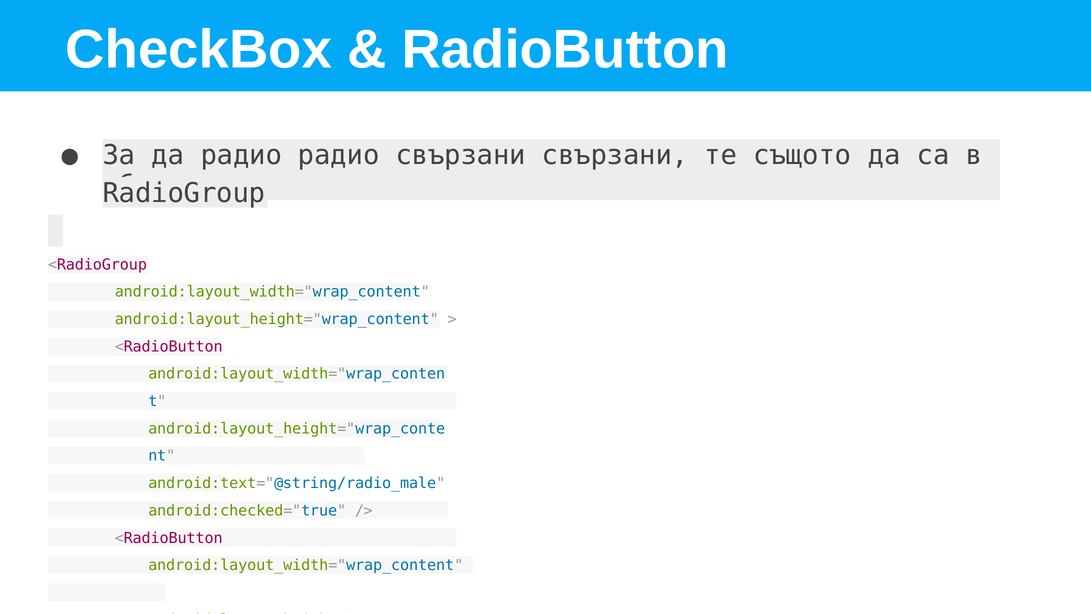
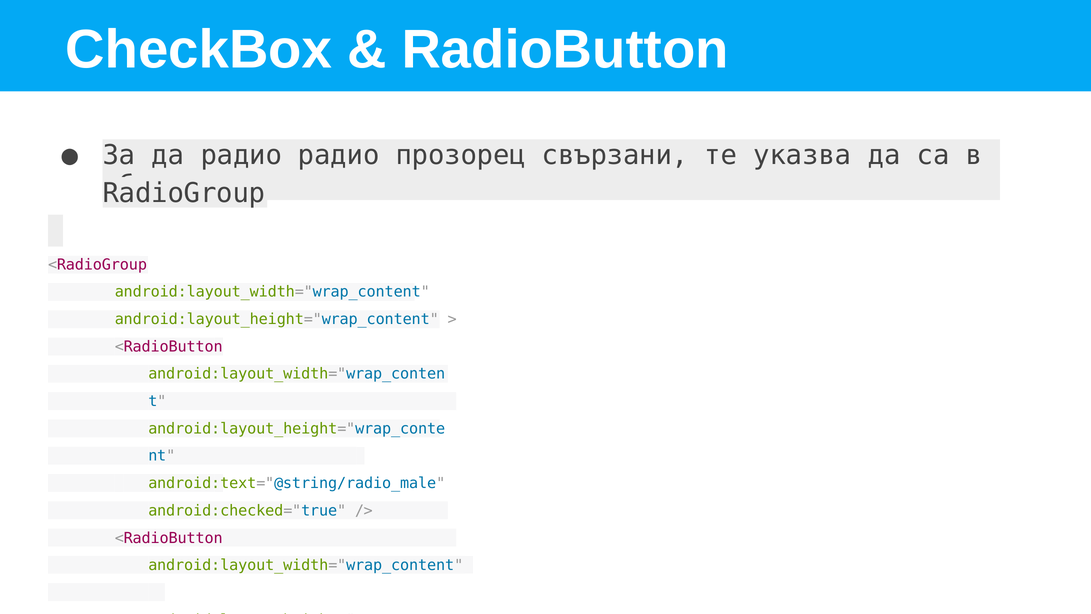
радио свързани: свързани -> прозорец
същото: същото -> указва
